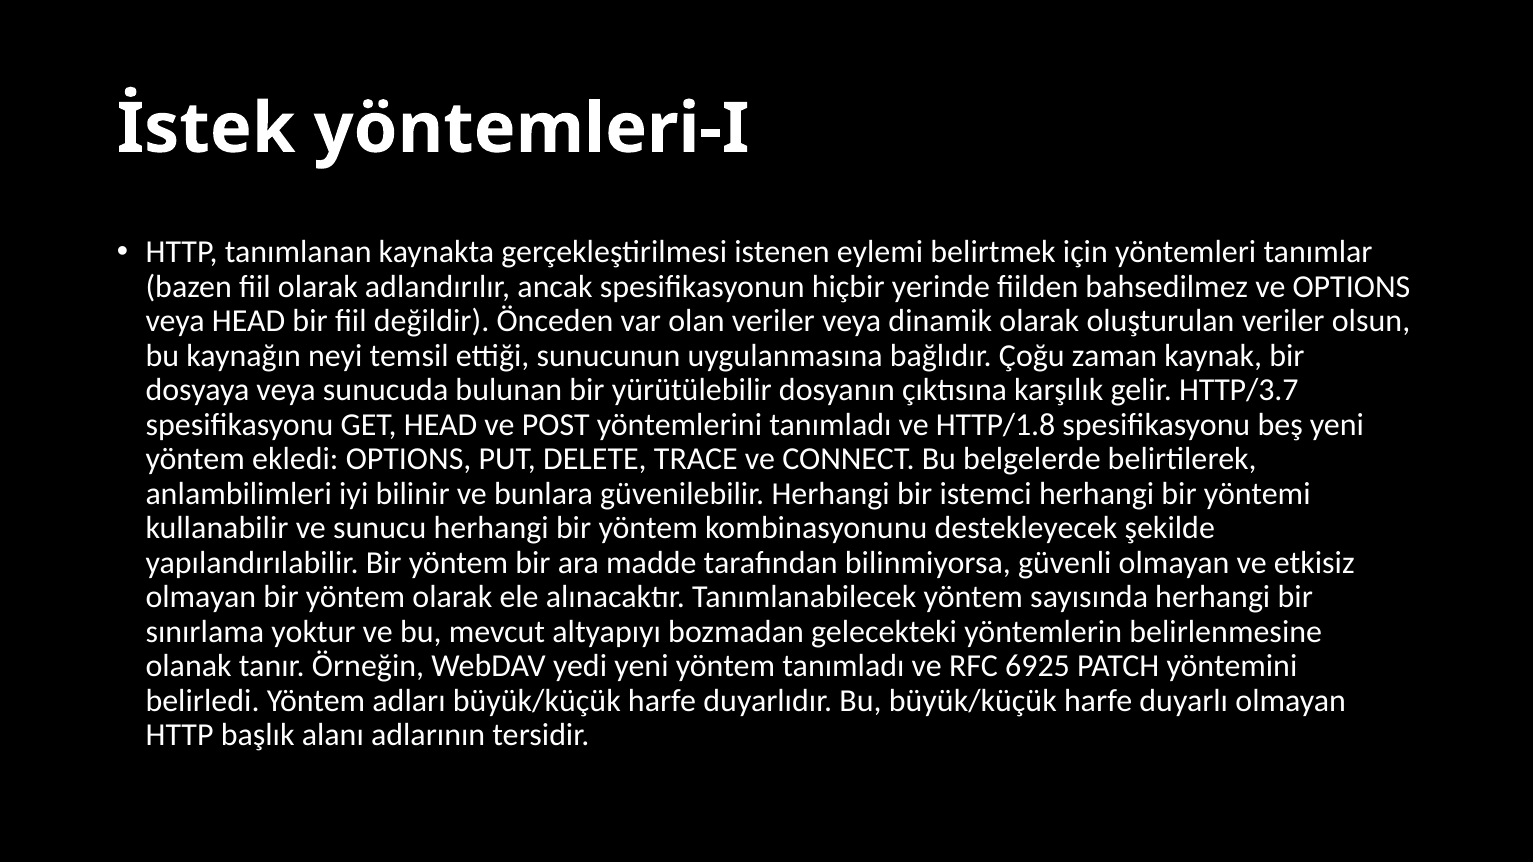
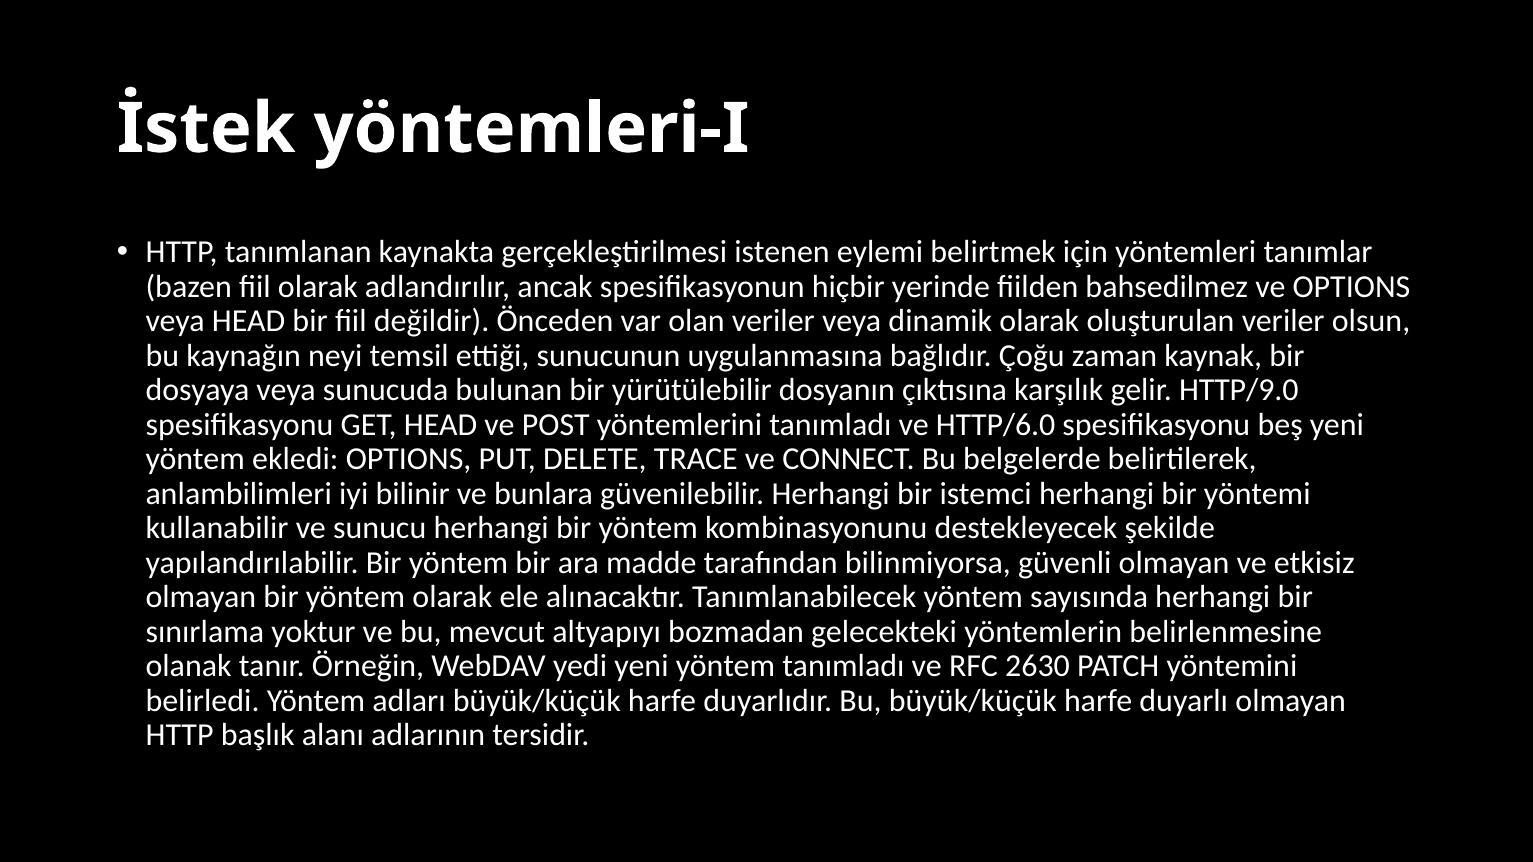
HTTP/3.7: HTTP/3.7 -> HTTP/9.0
HTTP/1.8: HTTP/1.8 -> HTTP/6.0
6925: 6925 -> 2630
